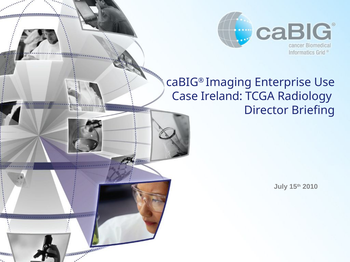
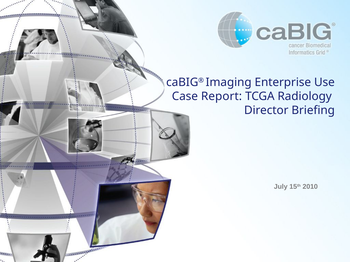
Ireland: Ireland -> Report
